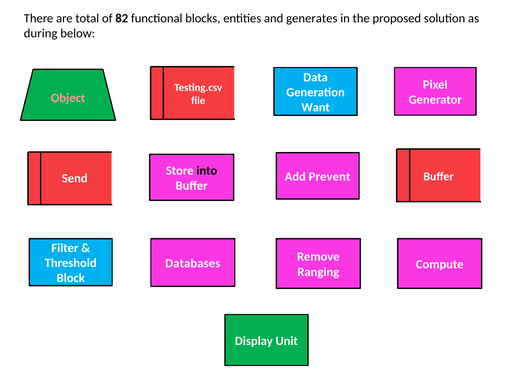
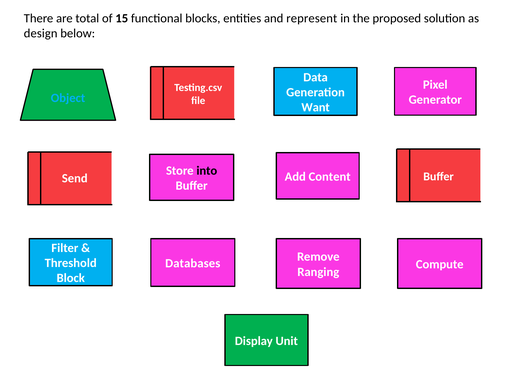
82: 82 -> 15
generates: generates -> represent
during: during -> design
Object colour: pink -> light blue
Prevent: Prevent -> Content
